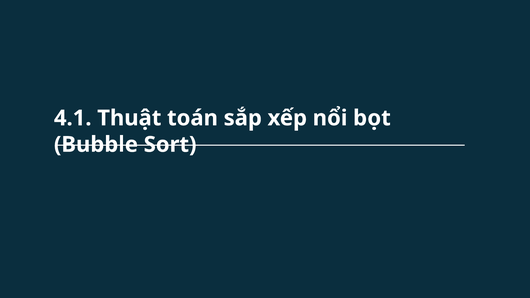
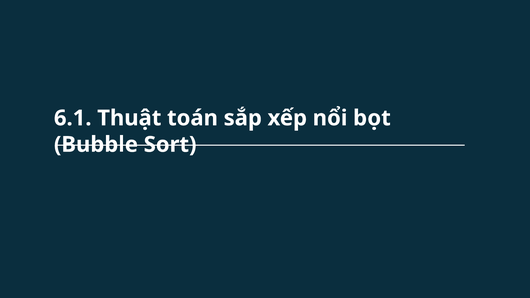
4.1: 4.1 -> 6.1
